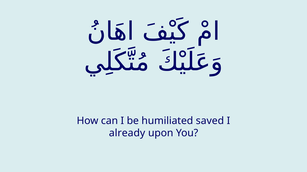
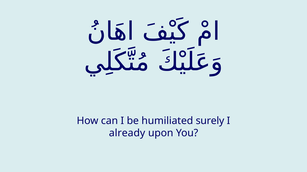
saved: saved -> surely
